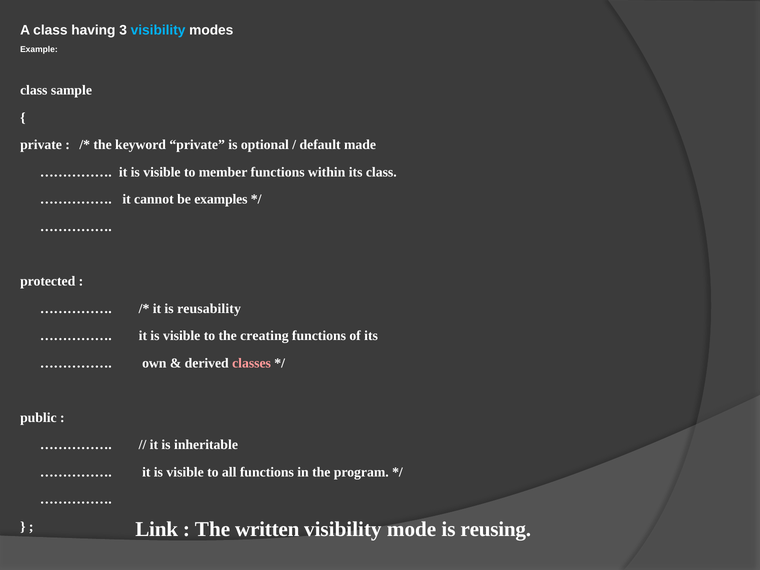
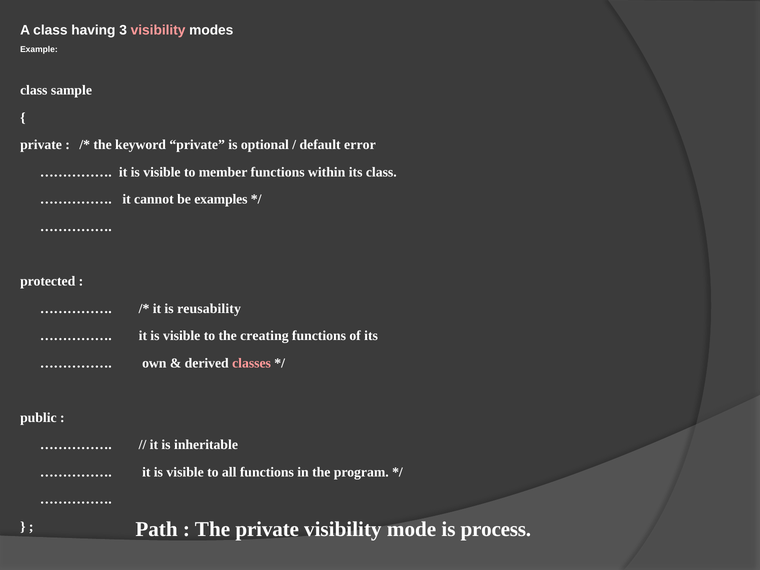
visibility at (158, 30) colour: light blue -> pink
made: made -> error
Link: Link -> Path
The written: written -> private
reusing: reusing -> process
